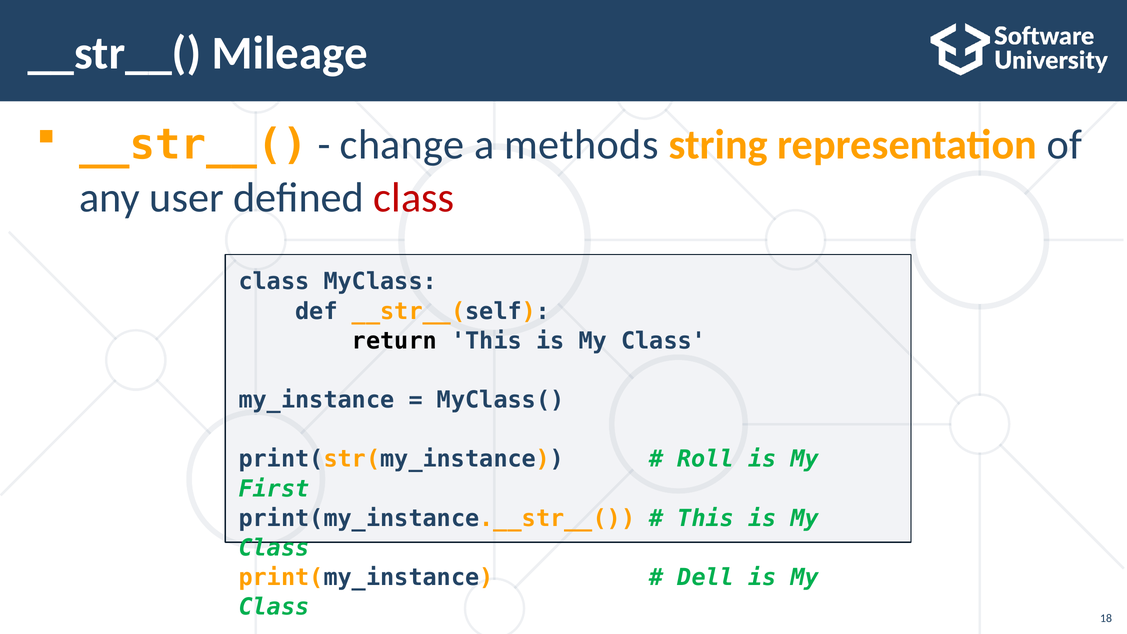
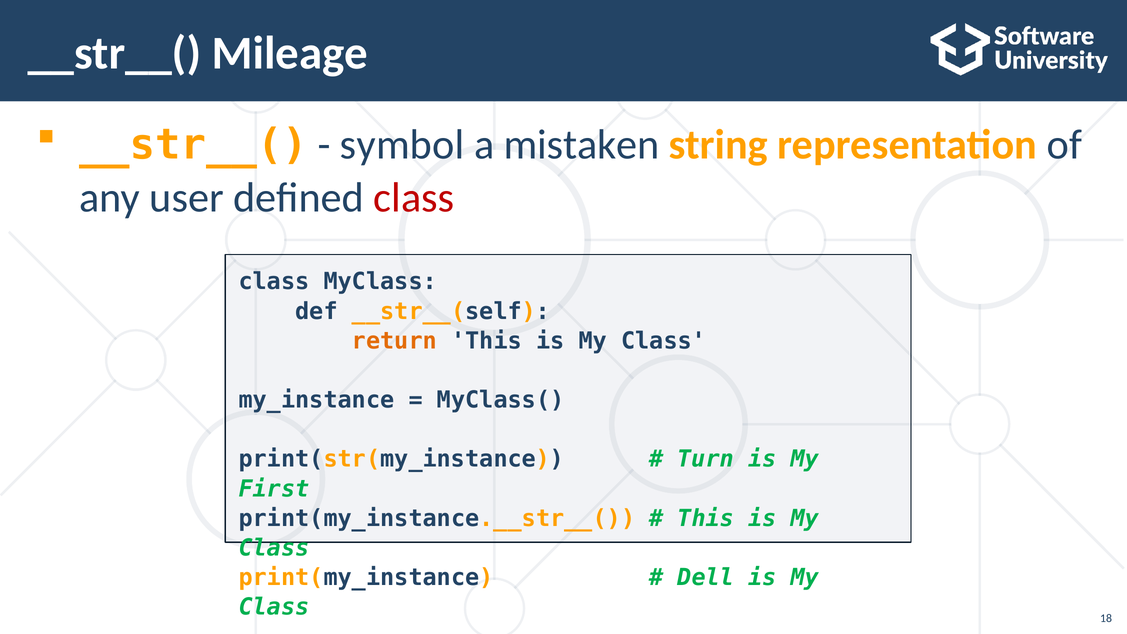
change: change -> symbol
methods: methods -> mistaken
return colour: black -> orange
Roll: Roll -> Turn
